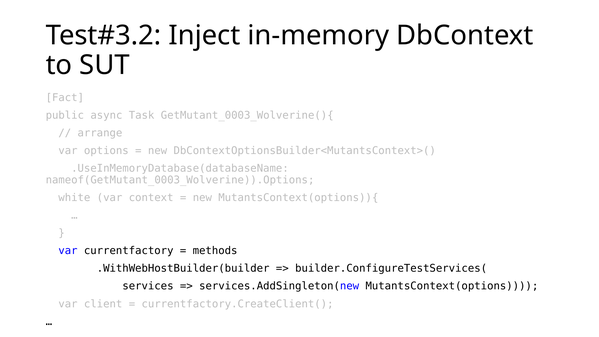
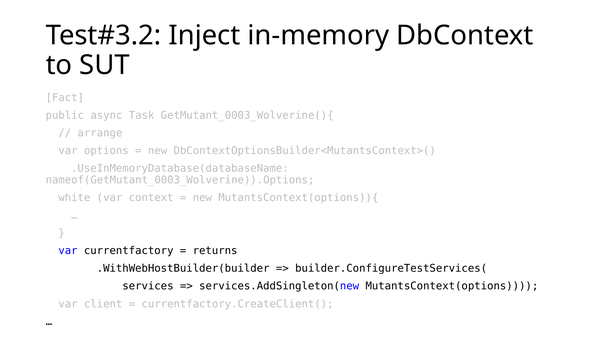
methods: methods -> returns
